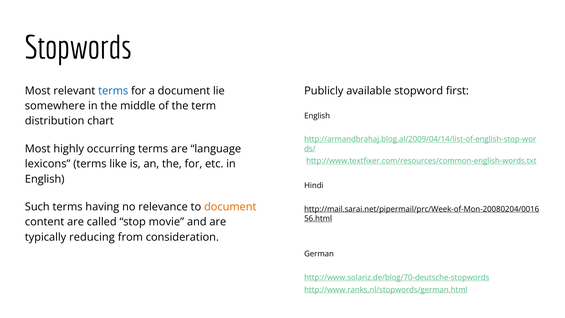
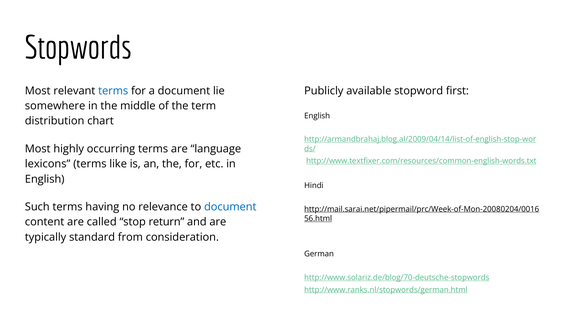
document at (230, 207) colour: orange -> blue
movie: movie -> return
reducing: reducing -> standard
